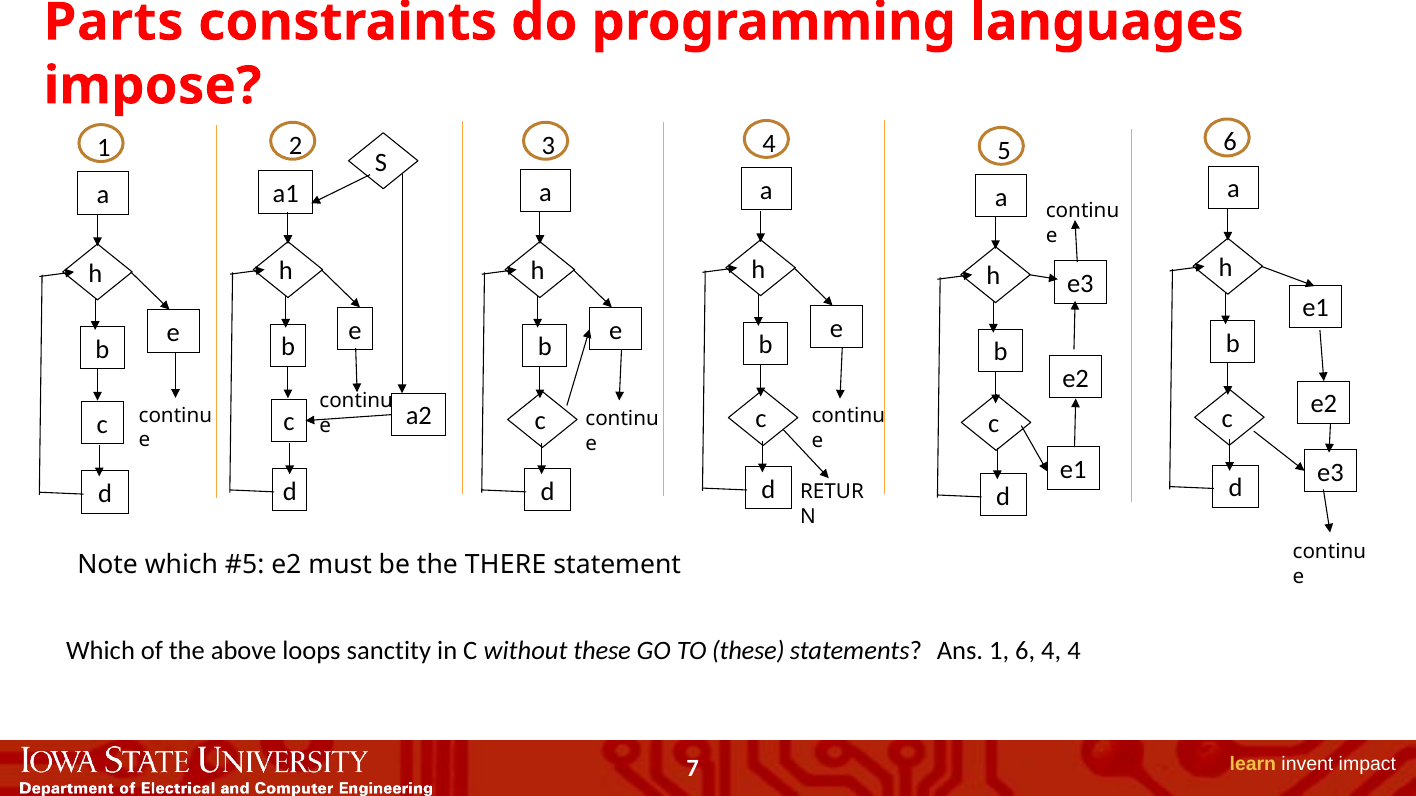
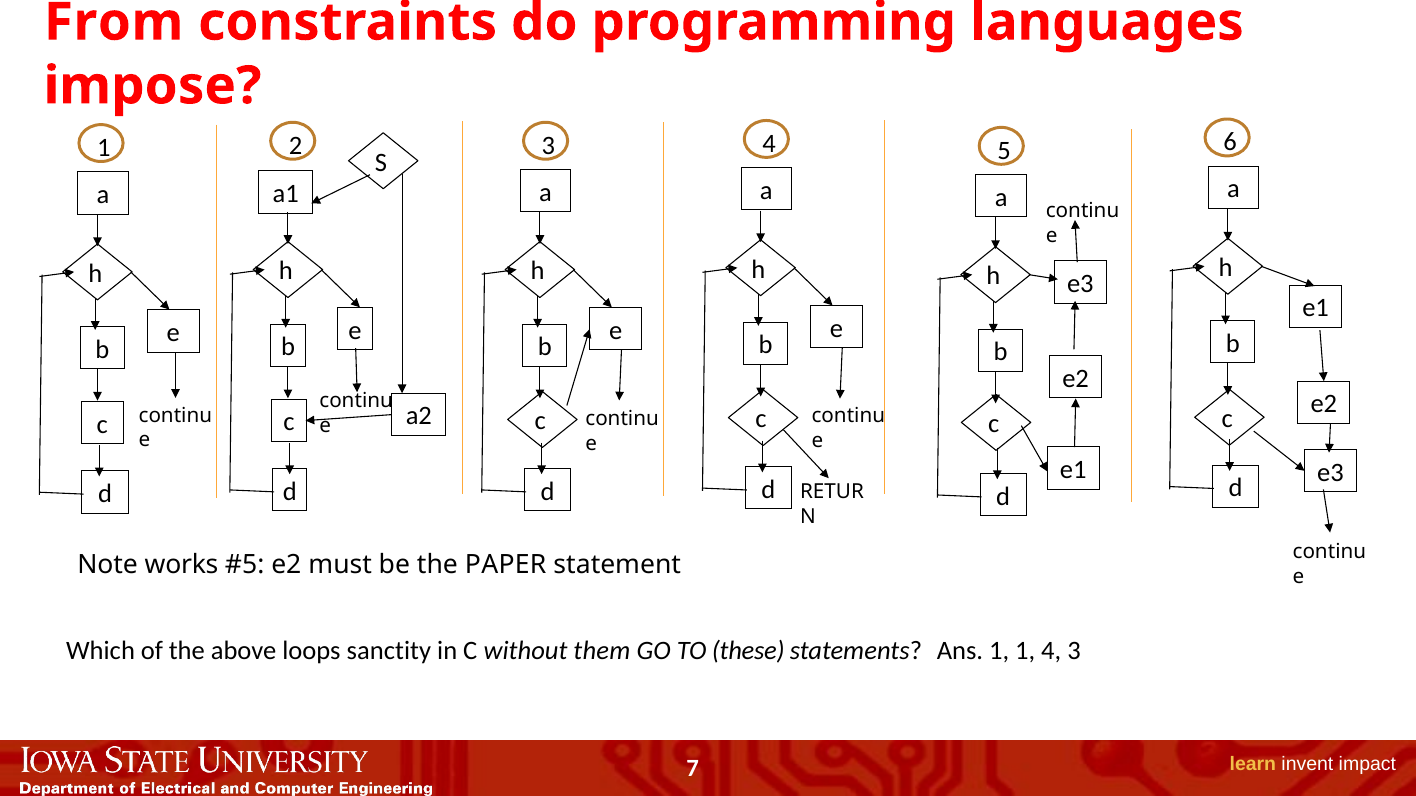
Parts: Parts -> From
Note which: which -> works
THERE: THERE -> PAPER
without these: these -> them
1 6: 6 -> 1
4 4: 4 -> 3
